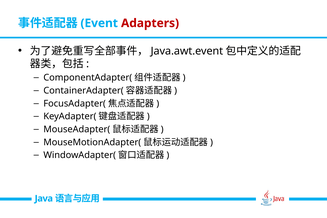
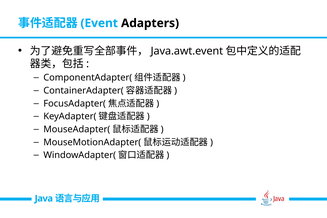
Adapters colour: red -> black
